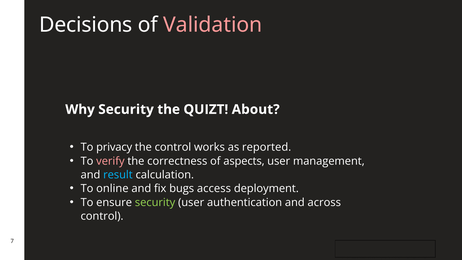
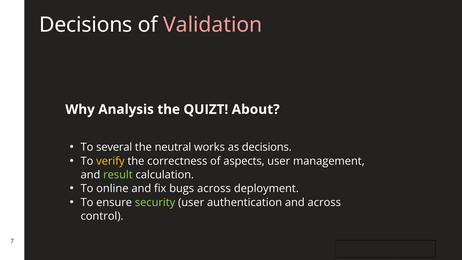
Why Security: Security -> Analysis
privacy: privacy -> several
the control: control -> neutral
as reported: reported -> decisions
verify colour: pink -> yellow
result colour: light blue -> light green
bugs access: access -> across
